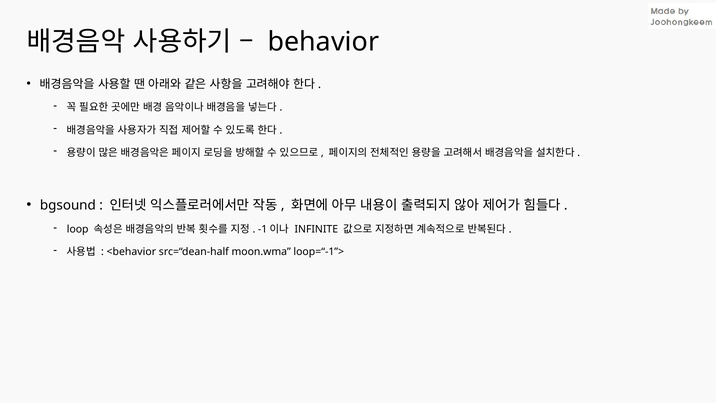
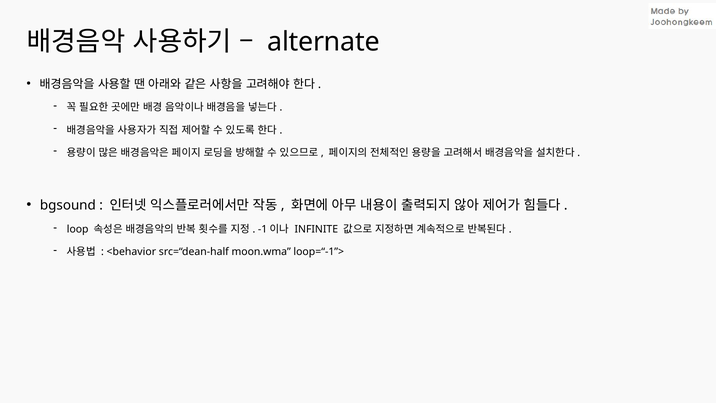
behavior: behavior -> alternate
